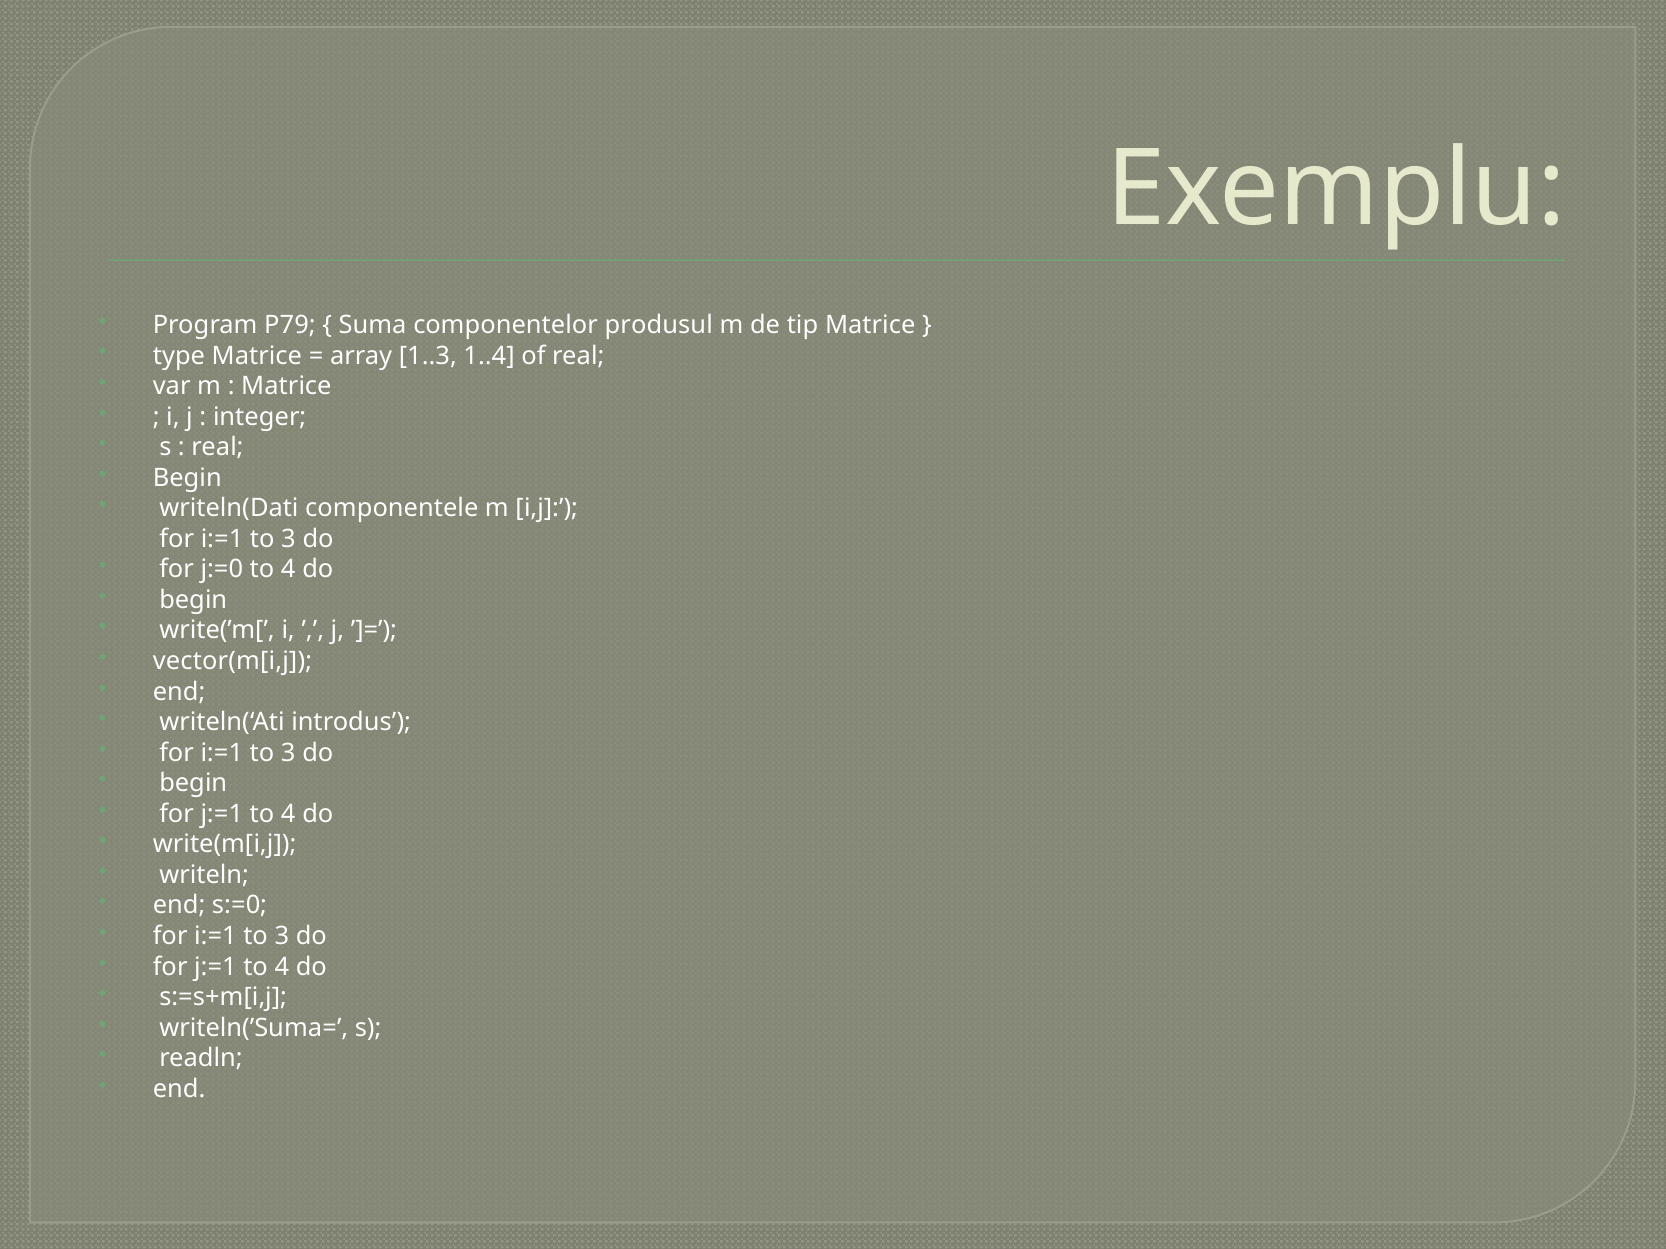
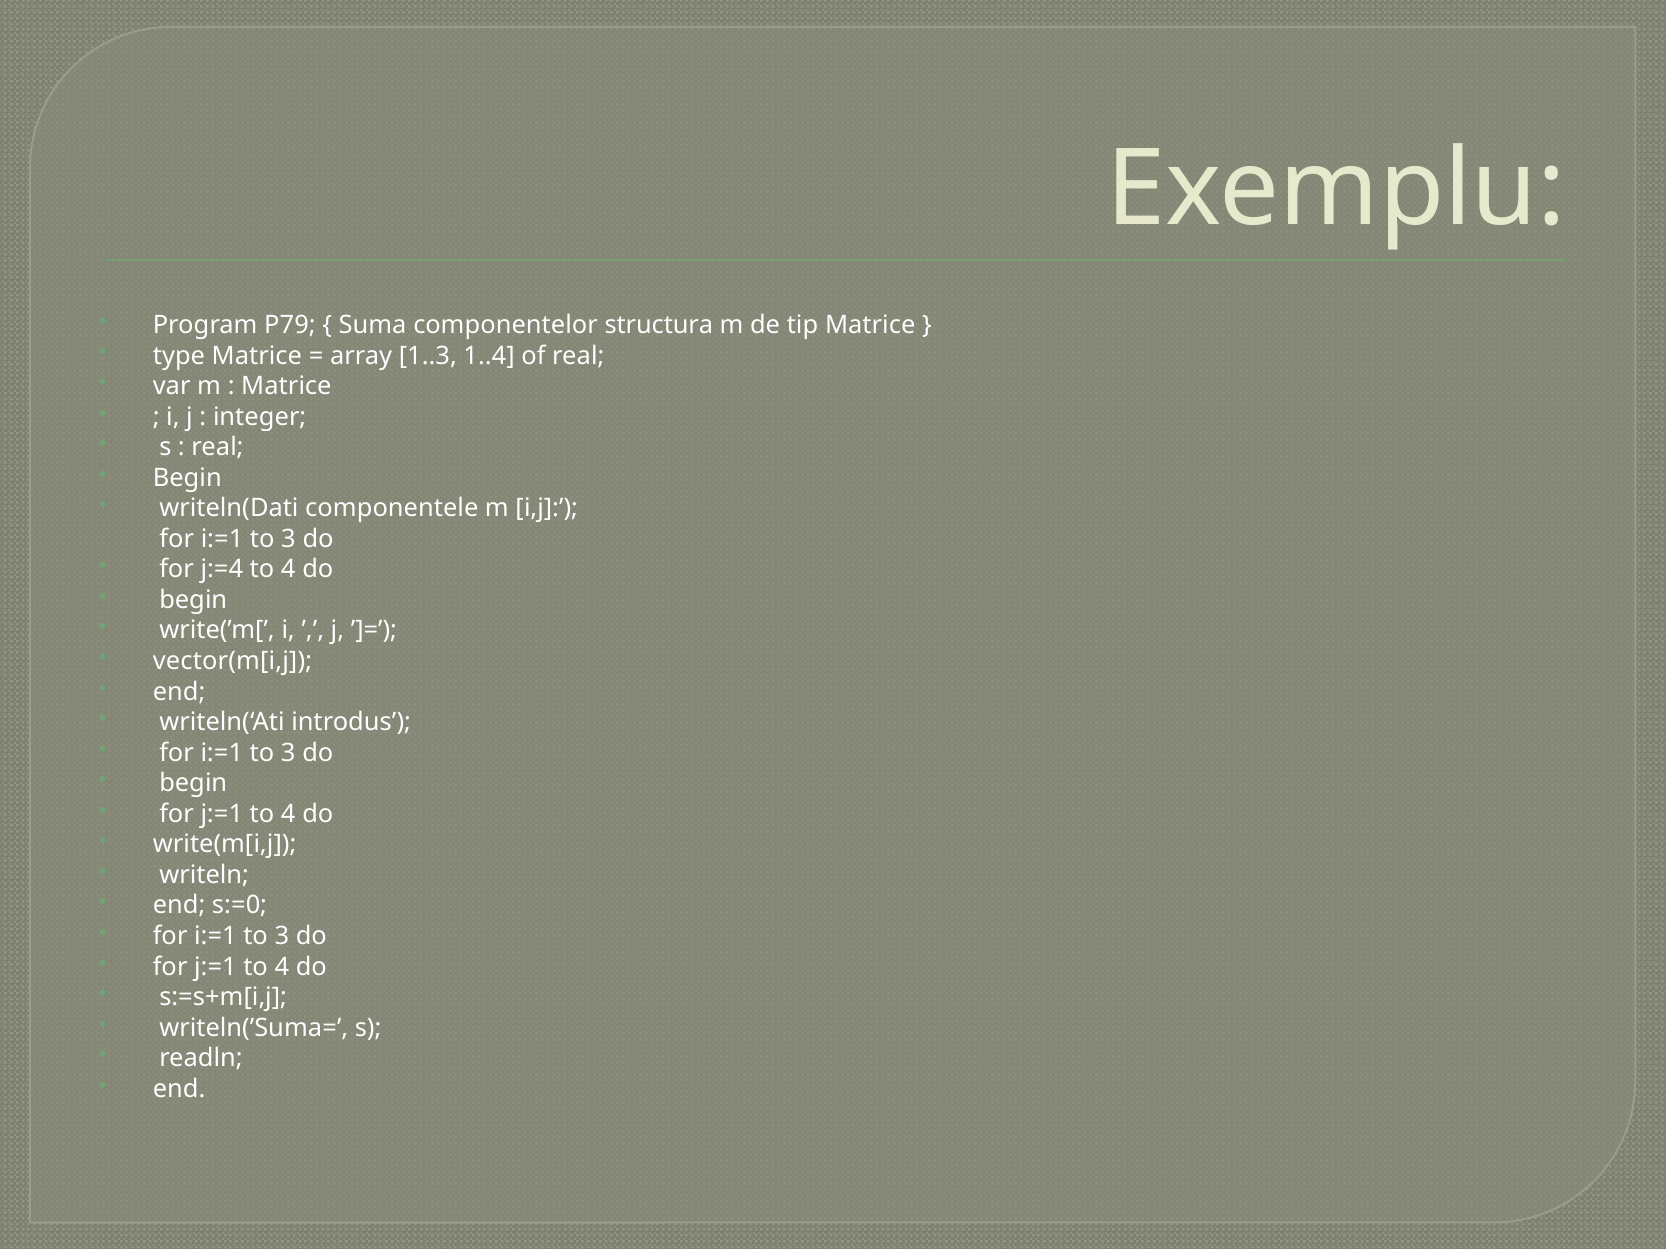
produsul: produsul -> structura
j:=0: j:=0 -> j:=4
